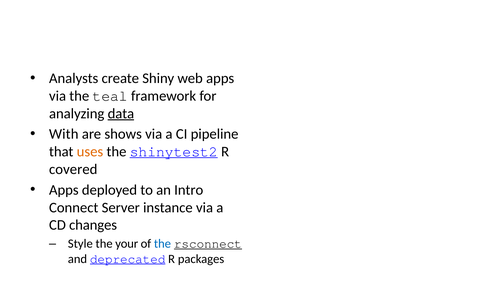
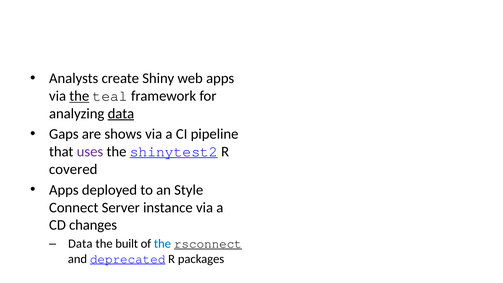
the at (79, 96) underline: none -> present
With: With -> Gaps
uses colour: orange -> purple
Intro: Intro -> Style
Style at (80, 244): Style -> Data
your: your -> built
